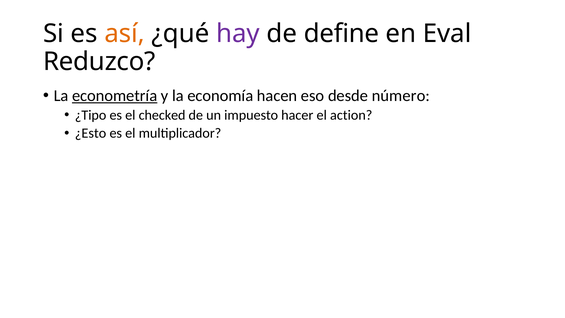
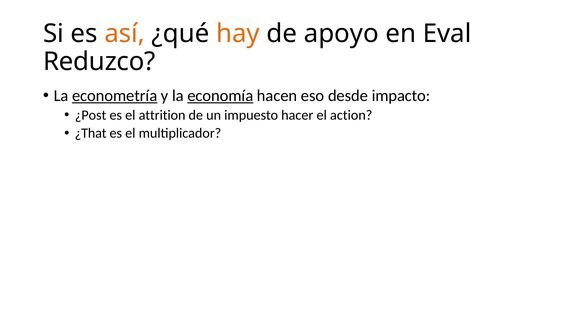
hay colour: purple -> orange
define: define -> apoyo
economía underline: none -> present
número: número -> impacto
¿Tipo: ¿Tipo -> ¿Post
checked: checked -> attrition
¿Esto: ¿Esto -> ¿That
